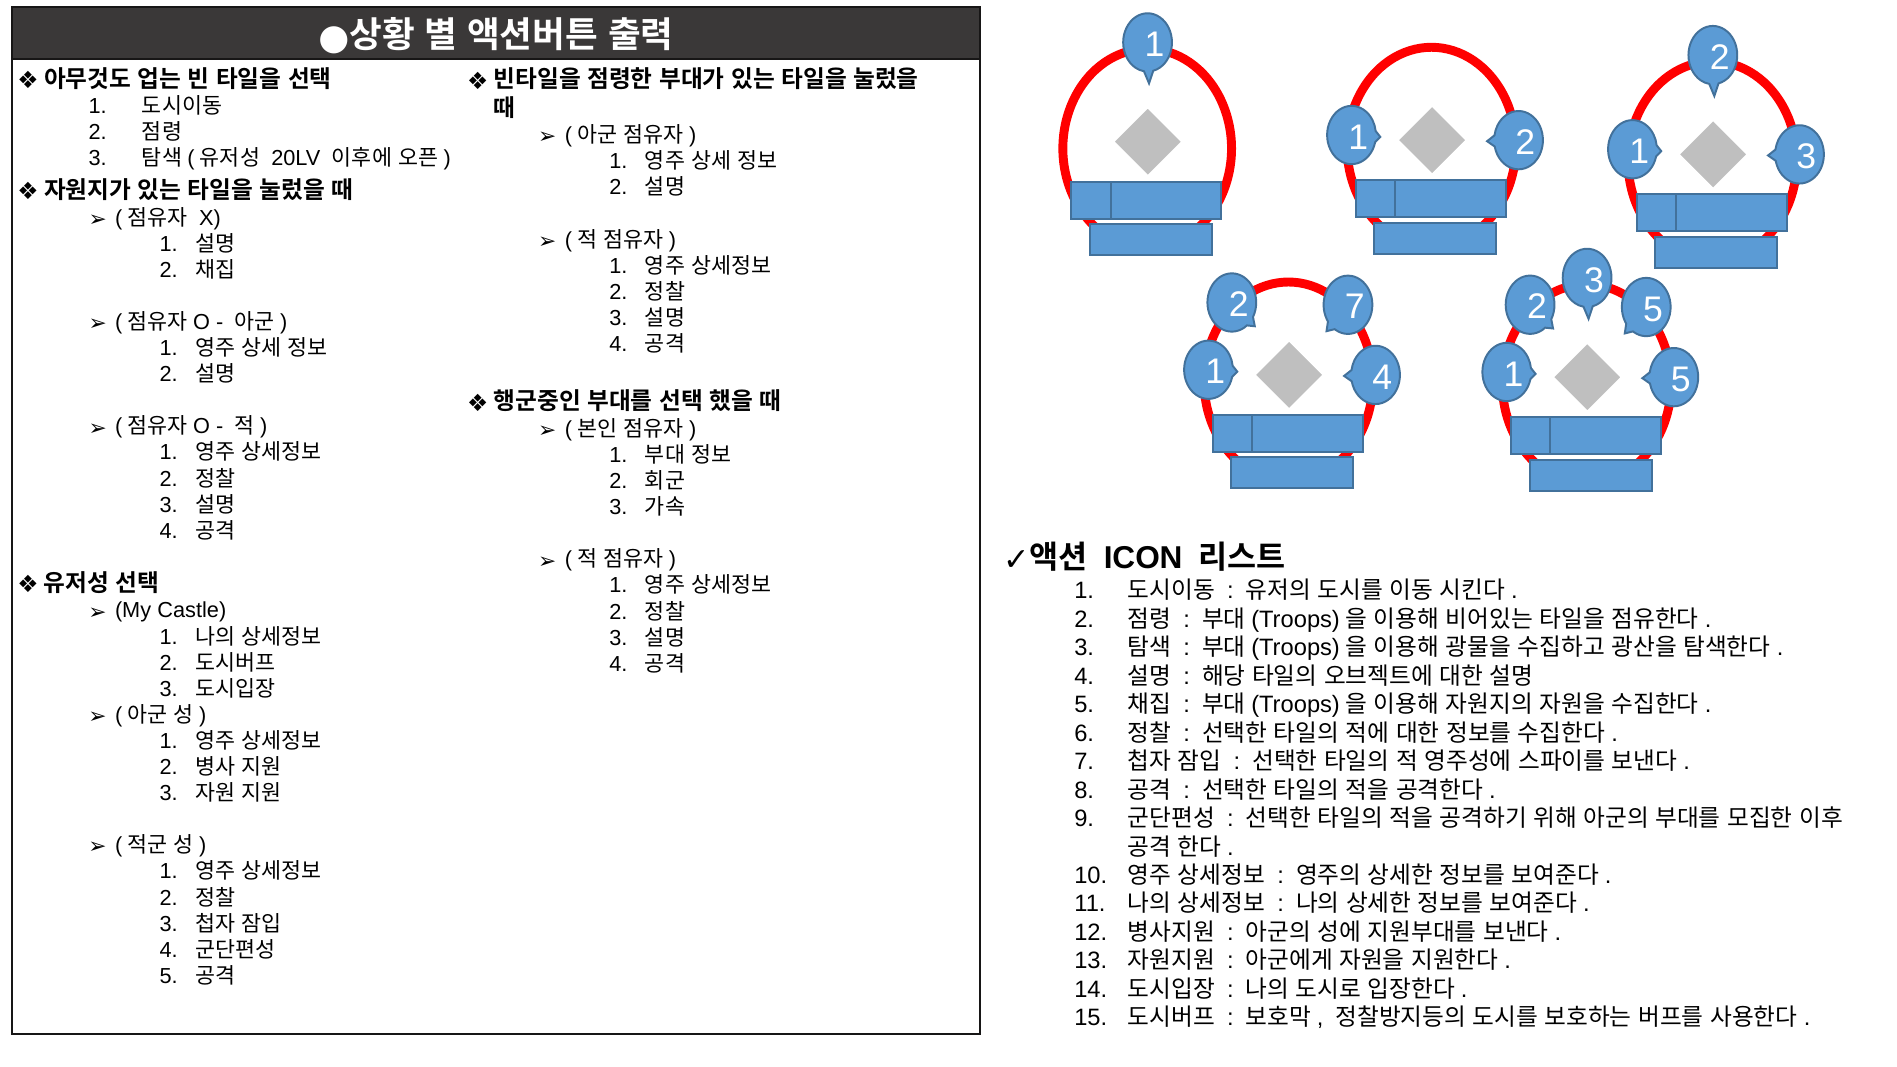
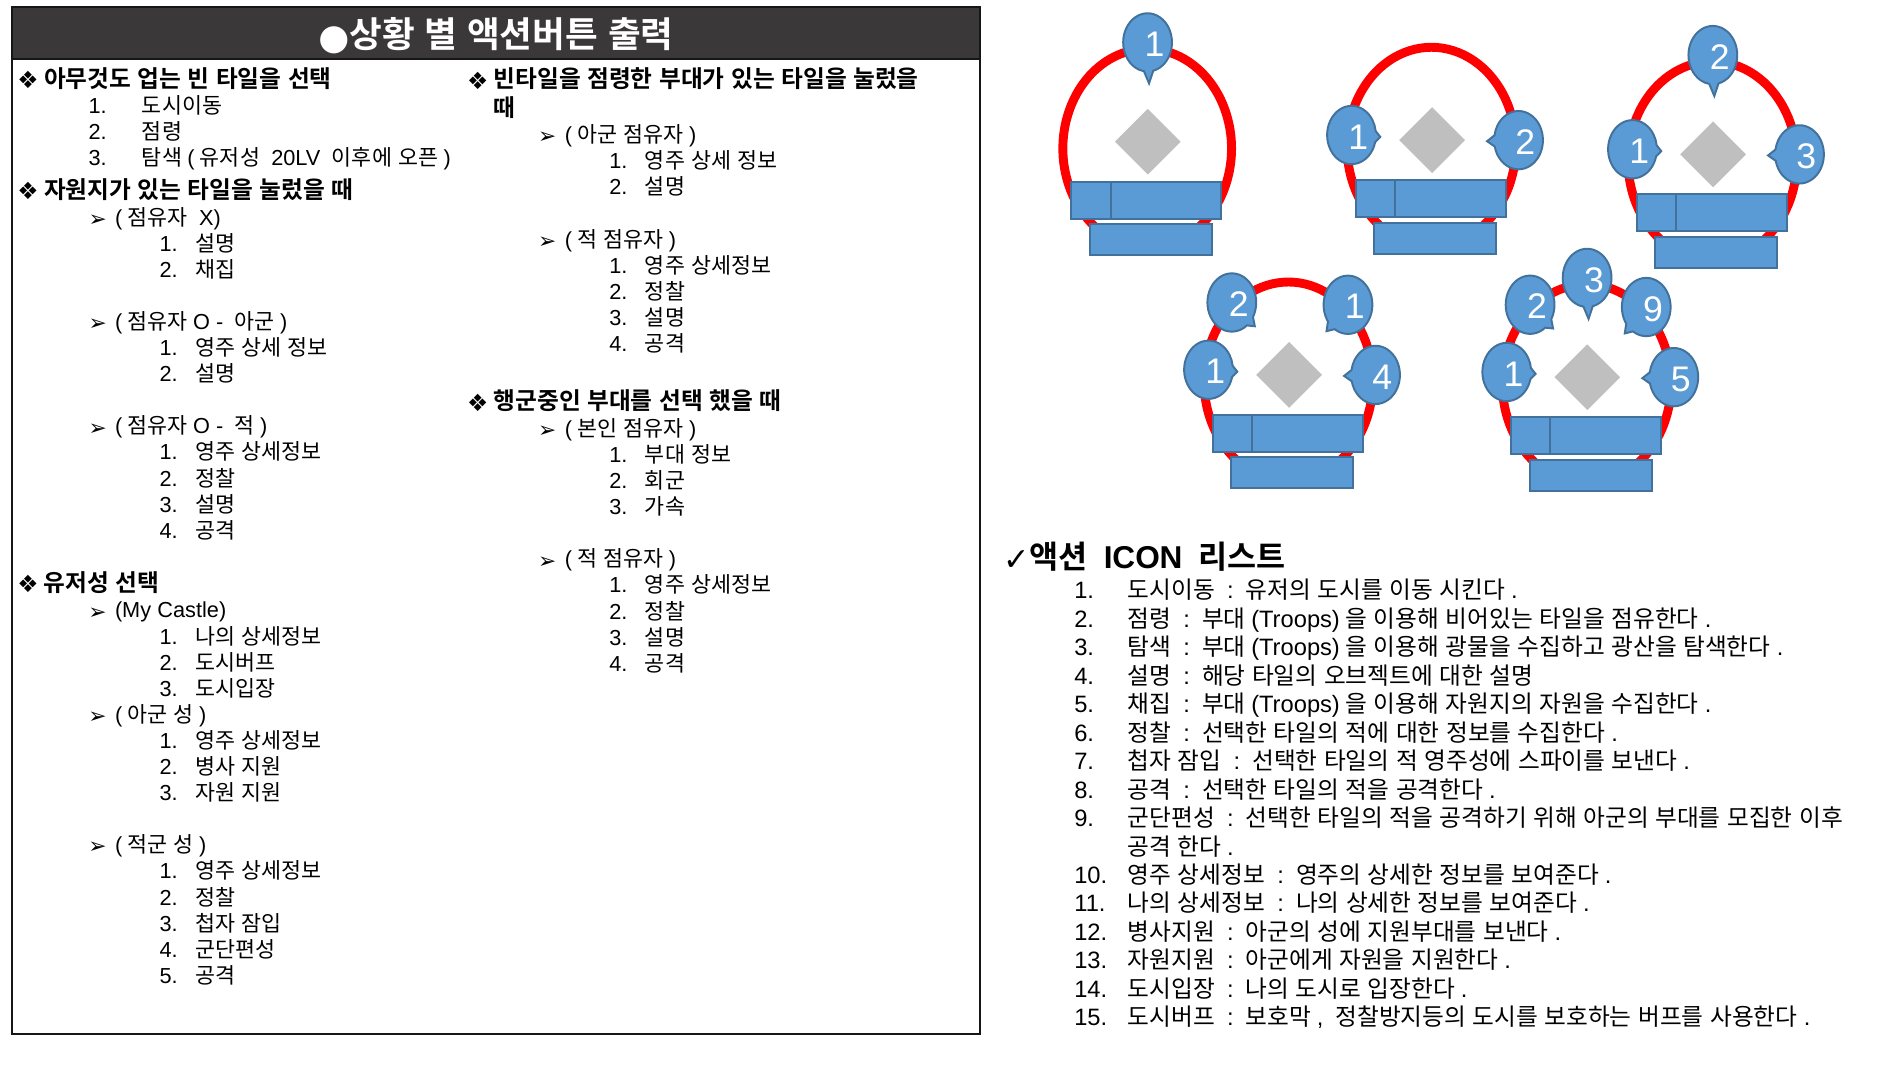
7 at (1355, 307): 7 -> 1
5 at (1653, 309): 5 -> 9
